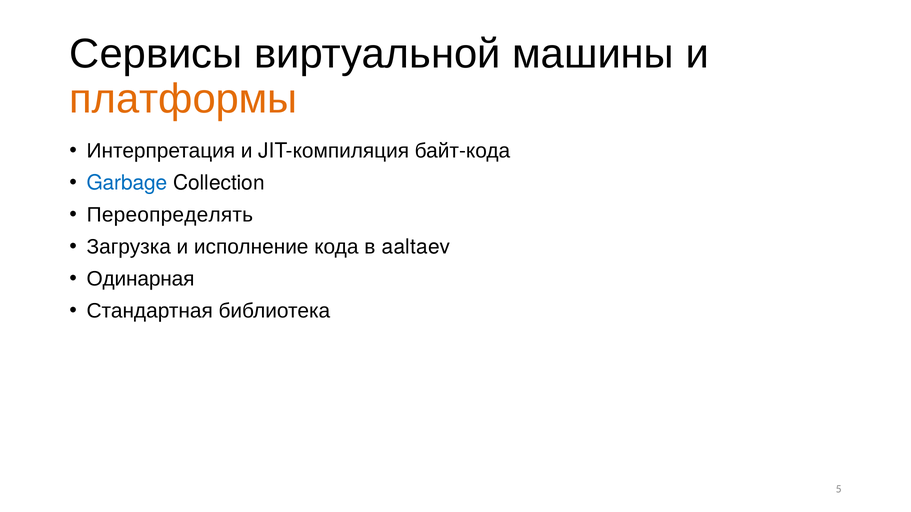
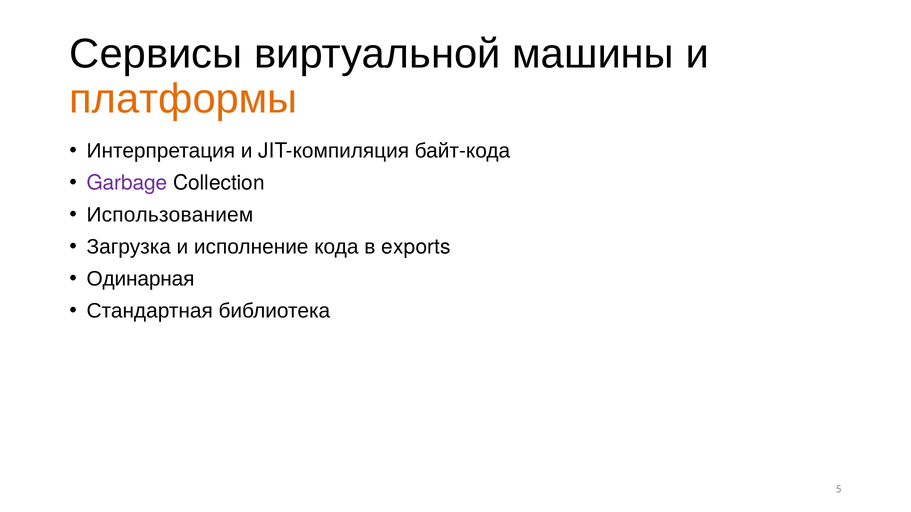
Garbage colour: blue -> purple
Переопределять: Переопределять -> Использованием
aaltaev: aaltaev -> exports
